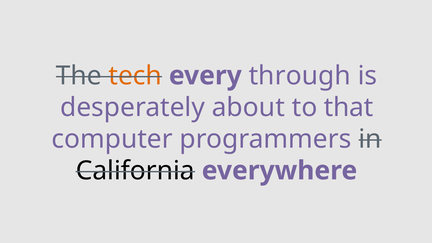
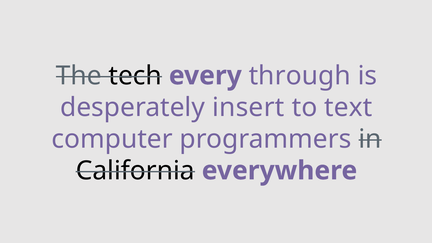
tech colour: orange -> black
about: about -> insert
that: that -> text
